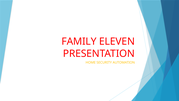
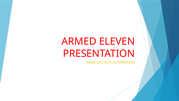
FAMILY: FAMILY -> ARMED
